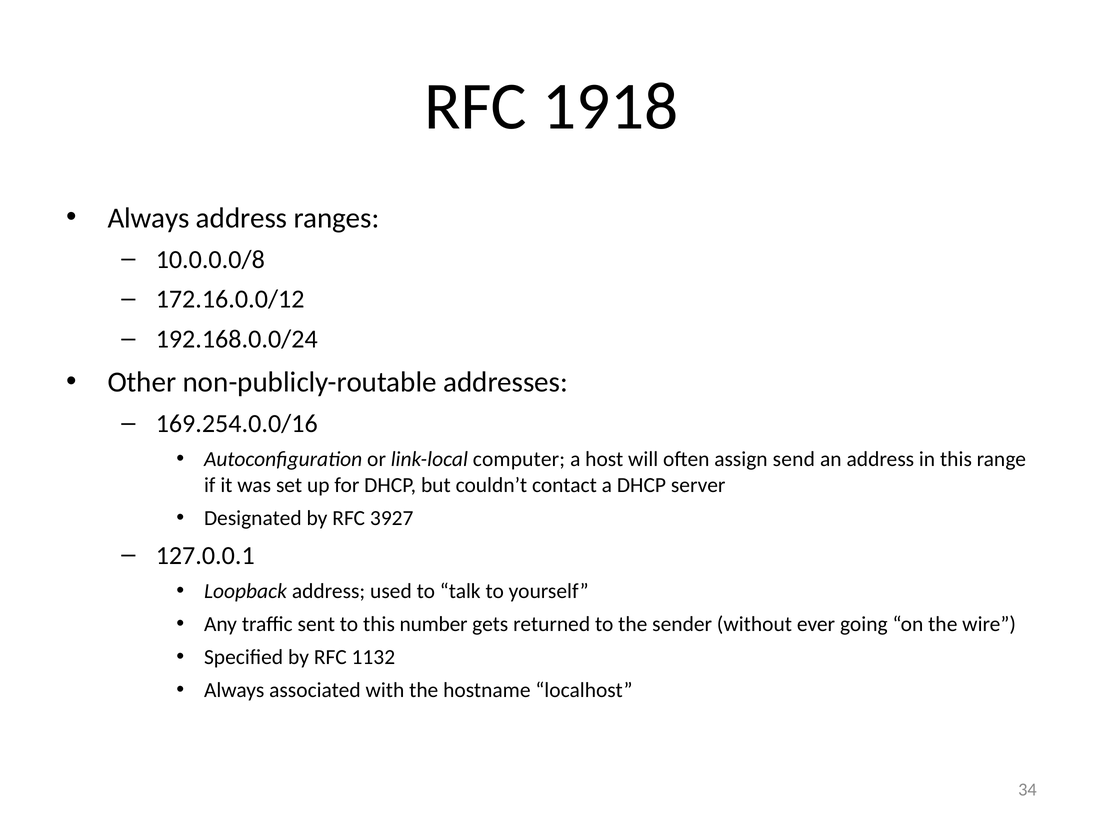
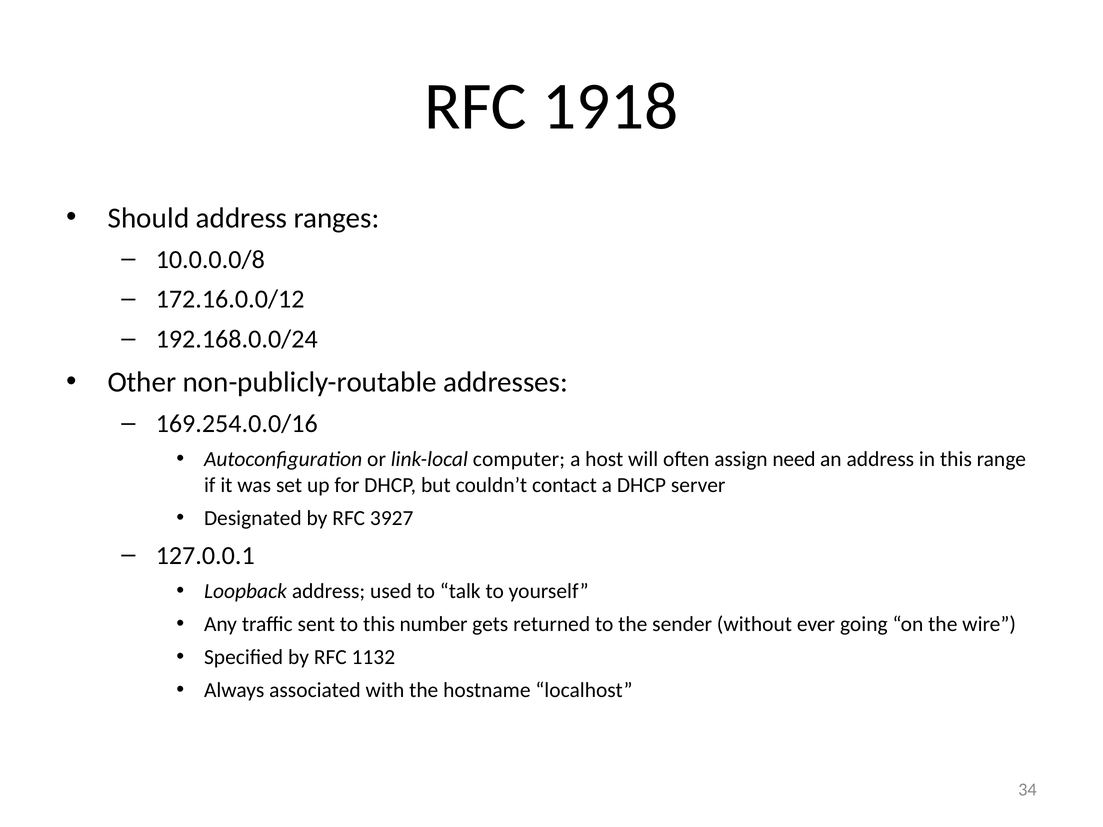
Always at (149, 218): Always -> Should
send: send -> need
